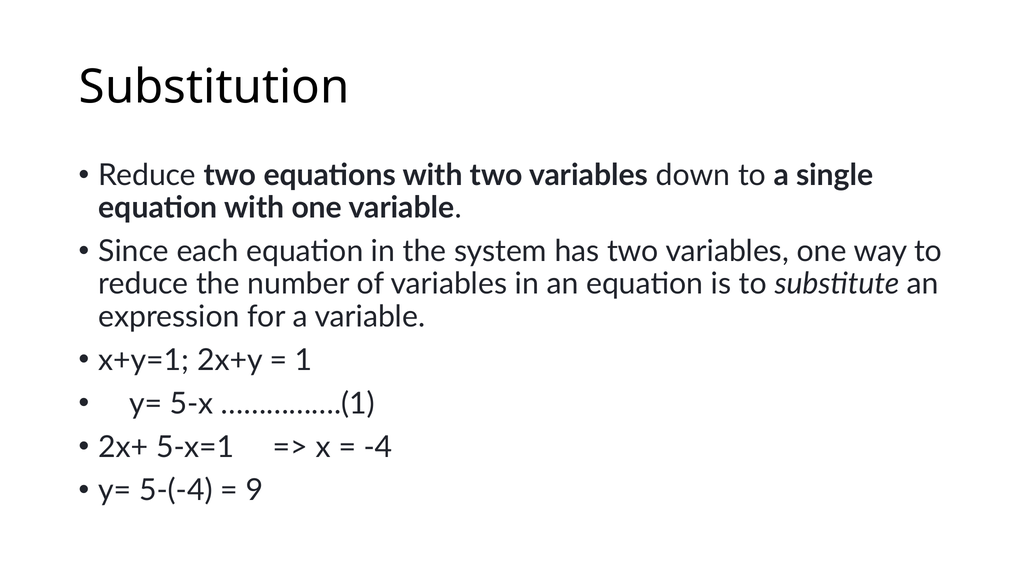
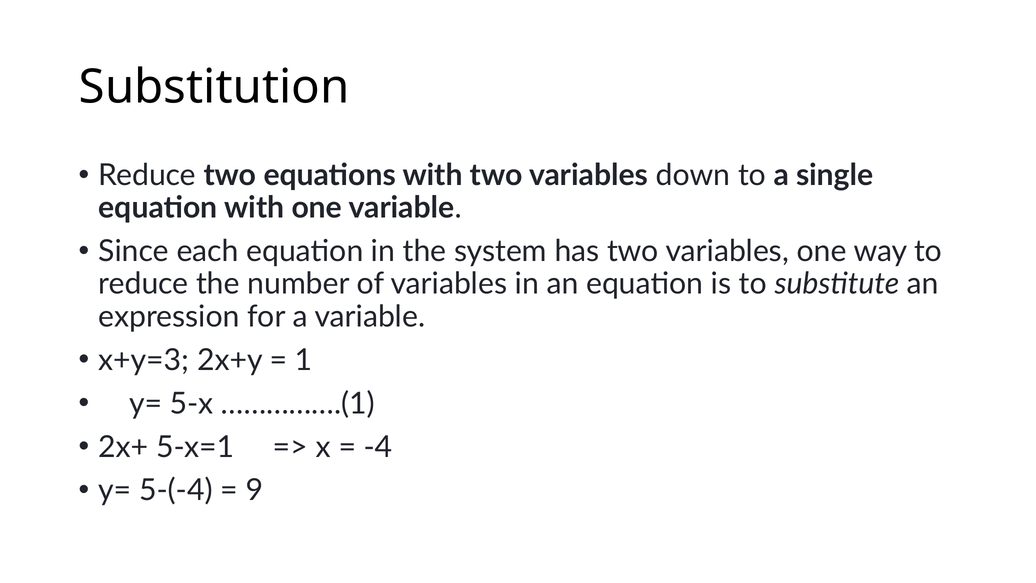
x+y=1: x+y=1 -> x+y=3
